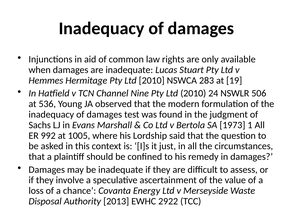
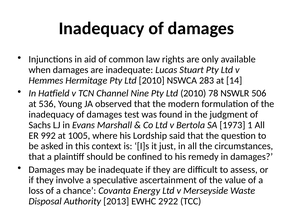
19: 19 -> 14
24: 24 -> 78
